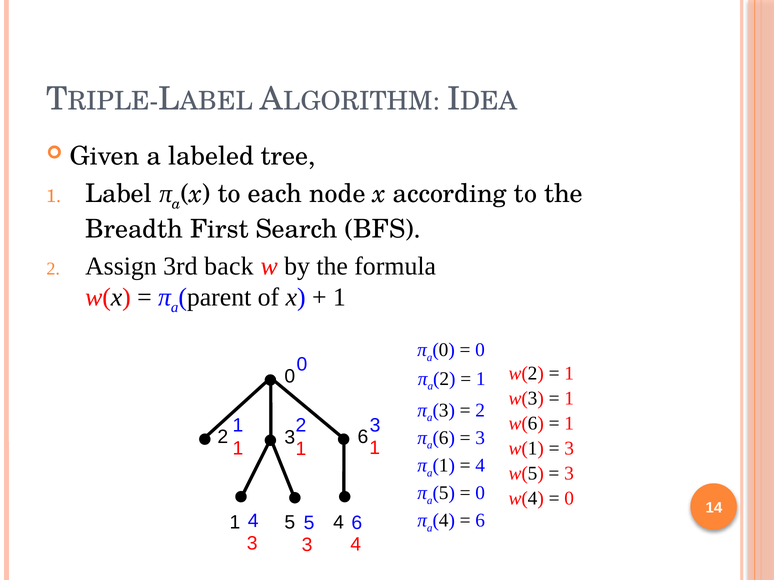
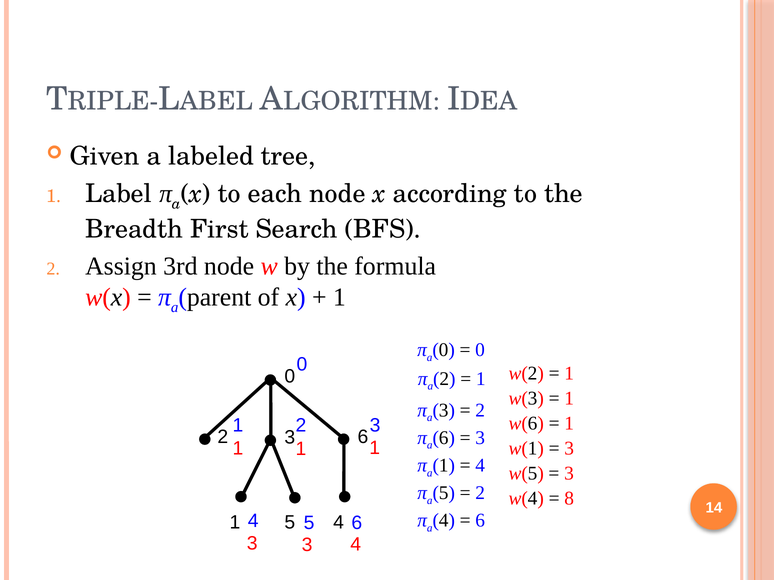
3rd back: back -> node
0 at (480, 493): 0 -> 2
0 at (569, 499): 0 -> 8
